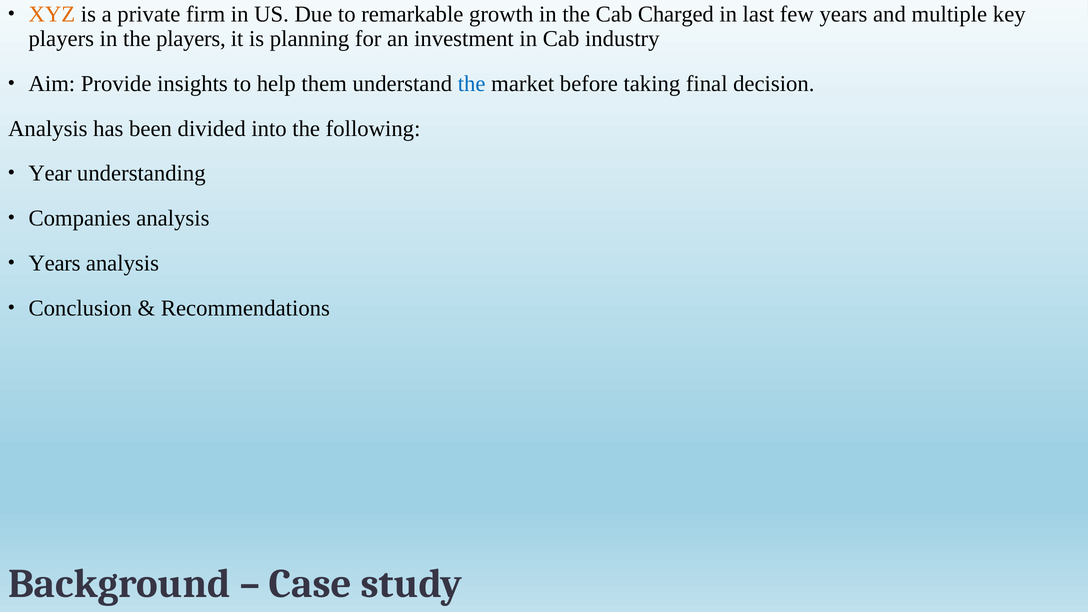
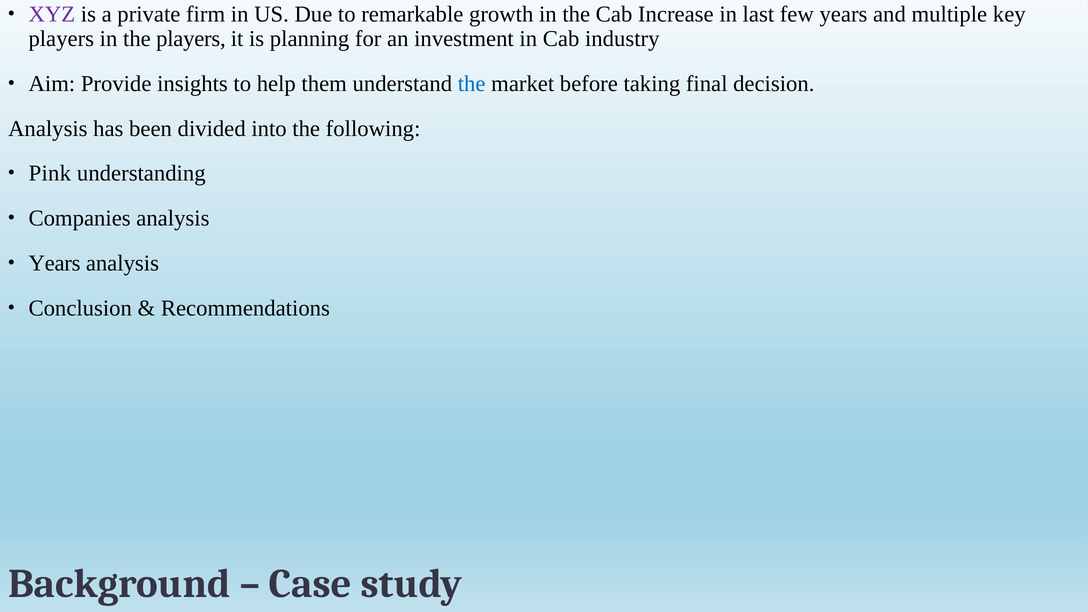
XYZ colour: orange -> purple
Charged: Charged -> Increase
Year: Year -> Pink
